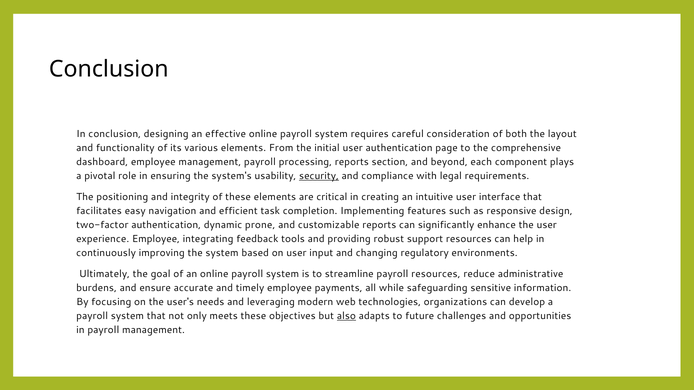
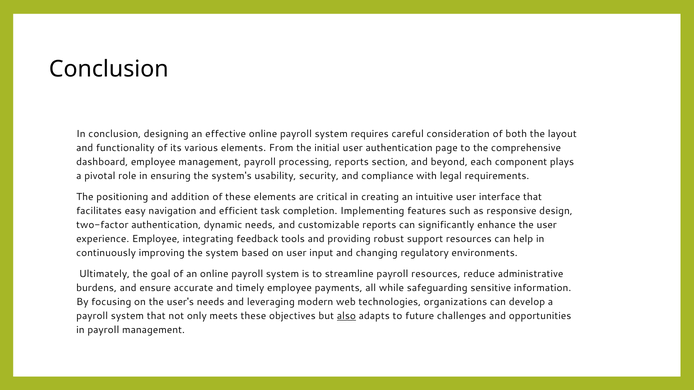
security underline: present -> none
integrity: integrity -> addition
dynamic prone: prone -> needs
